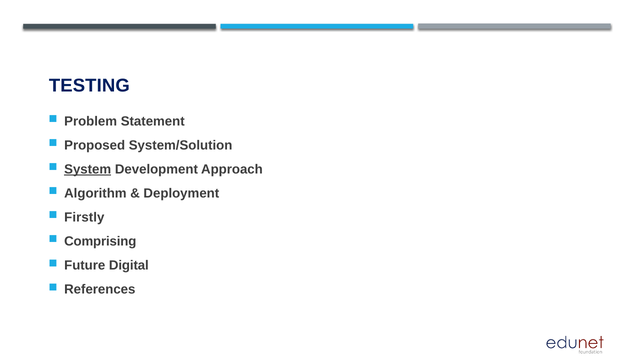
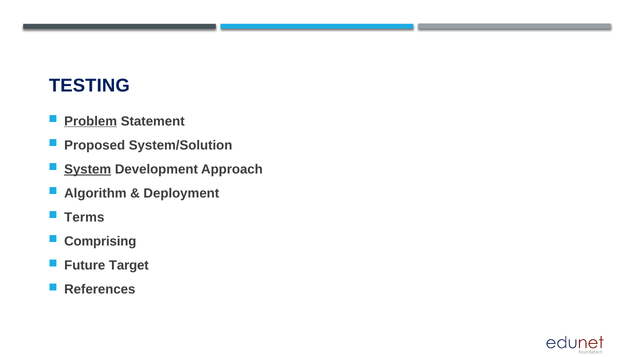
Problem underline: none -> present
Firstly: Firstly -> Terms
Digital: Digital -> Target
